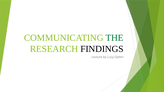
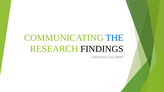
THE colour: green -> blue
